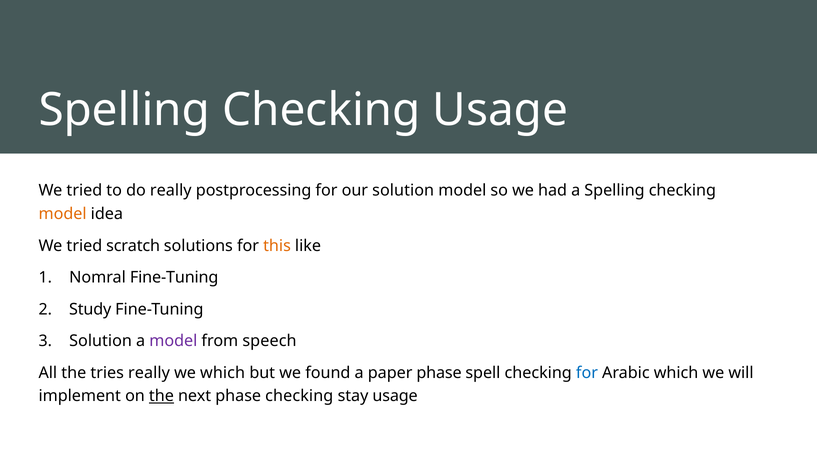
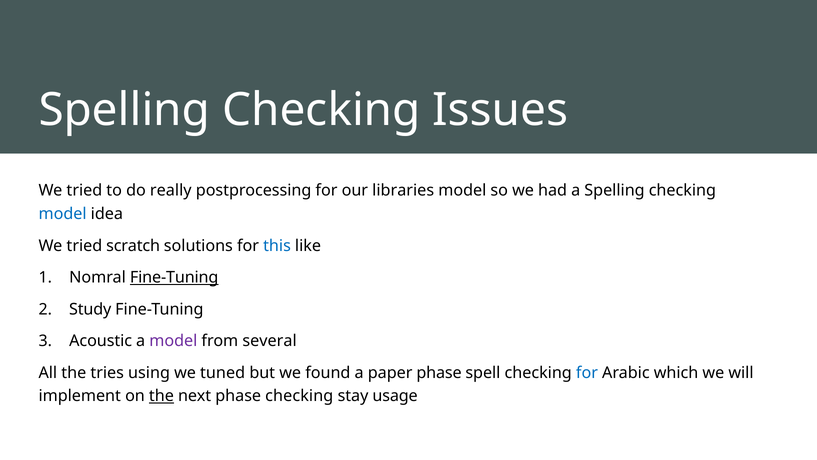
Checking Usage: Usage -> Issues
our solution: solution -> libraries
model at (63, 214) colour: orange -> blue
this colour: orange -> blue
Fine-Tuning at (174, 277) underline: none -> present
Solution at (101, 341): Solution -> Acoustic
speech: speech -> several
tries really: really -> using
we which: which -> tuned
